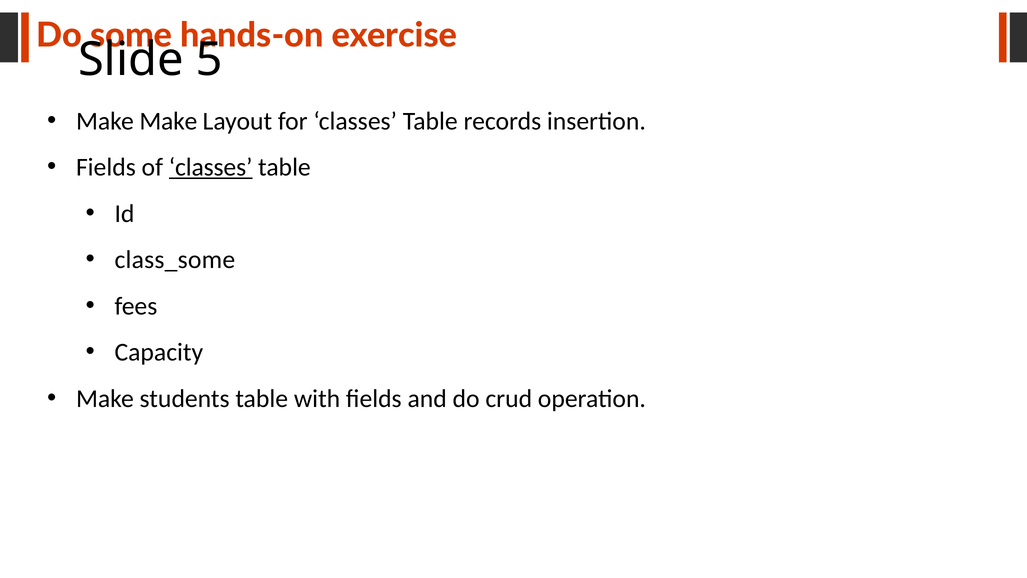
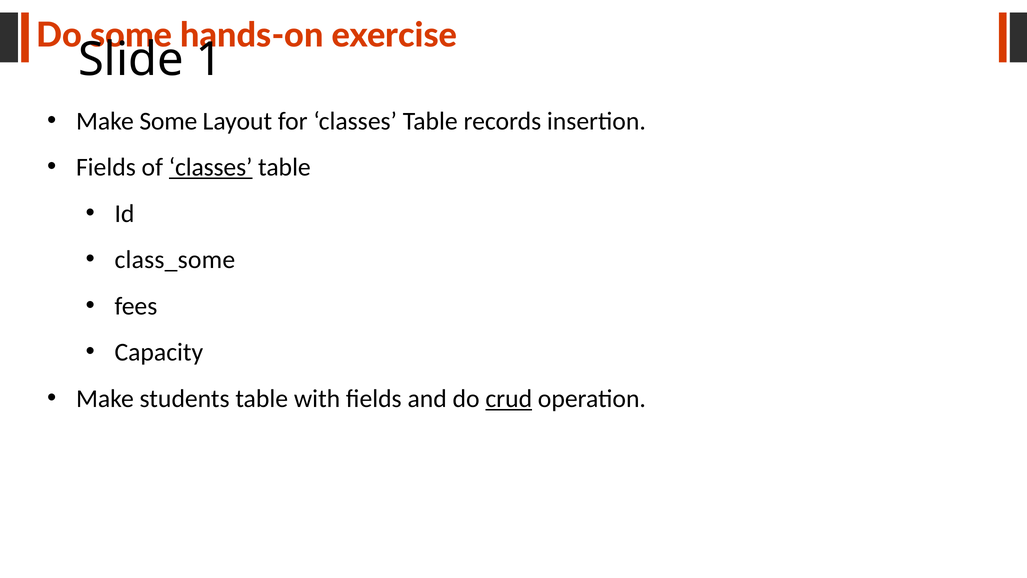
5: 5 -> 1
Make Make: Make -> Some
crud underline: none -> present
